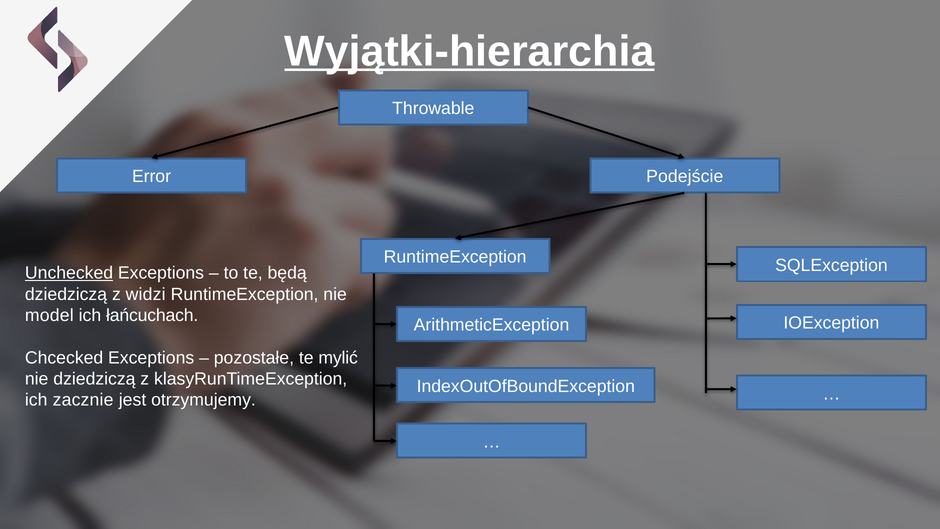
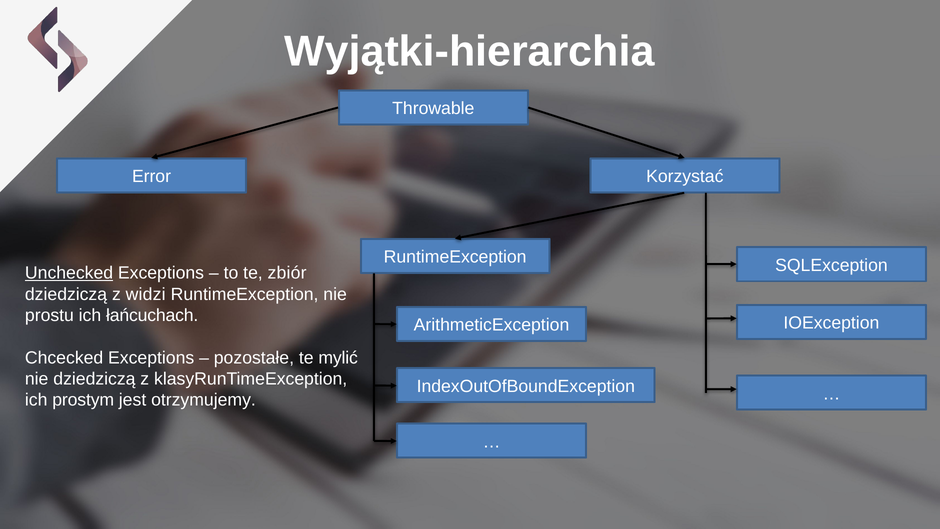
Wyjątki-hierarchia underline: present -> none
Podejście: Podejście -> Korzystać
będą: będą -> zbiór
model: model -> prostu
zacznie: zacznie -> prostym
